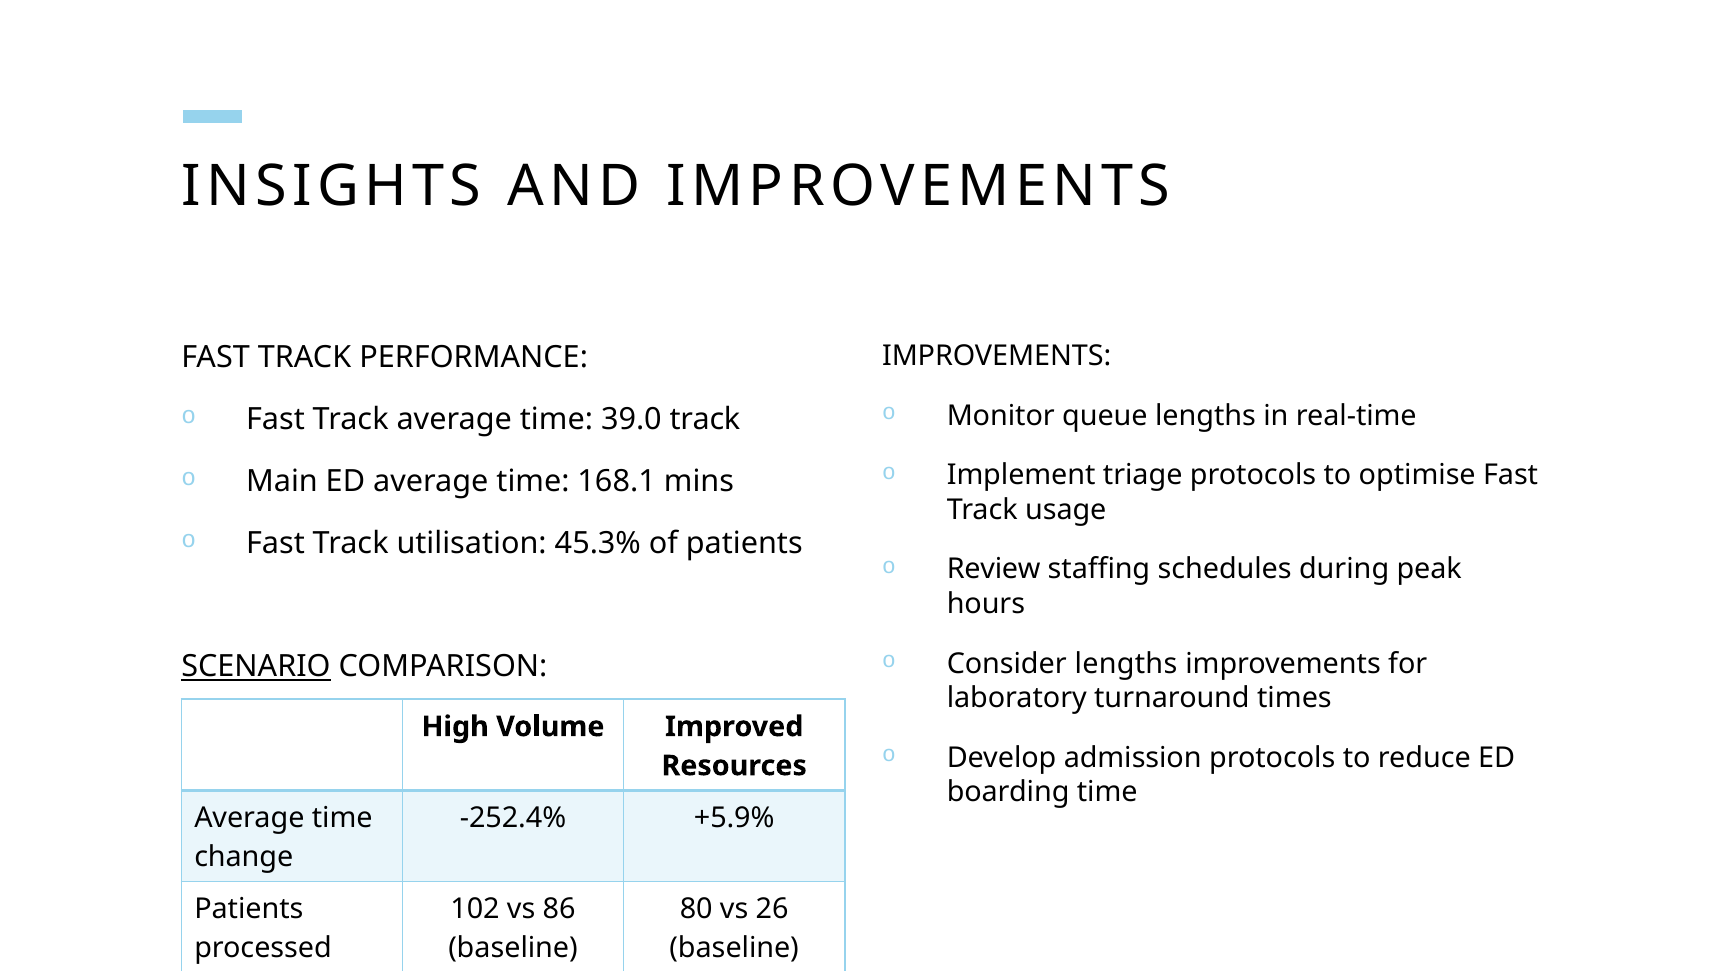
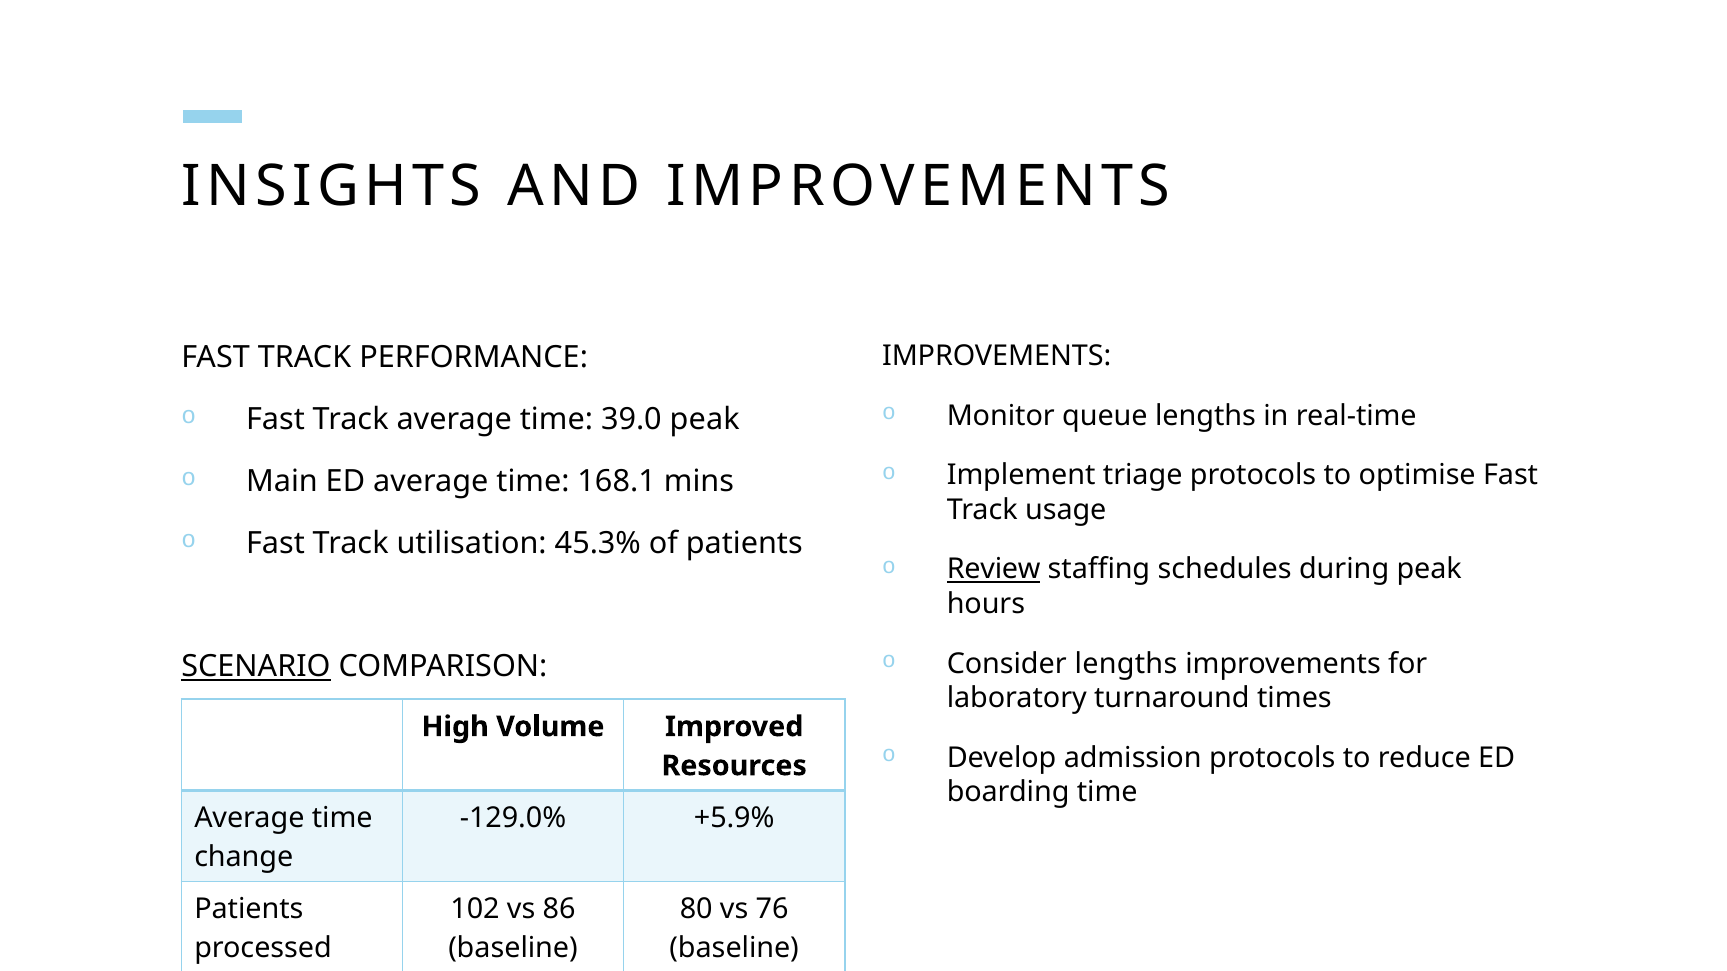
39.0 track: track -> peak
Review underline: none -> present
-252.4%: -252.4% -> -129.0%
26: 26 -> 76
